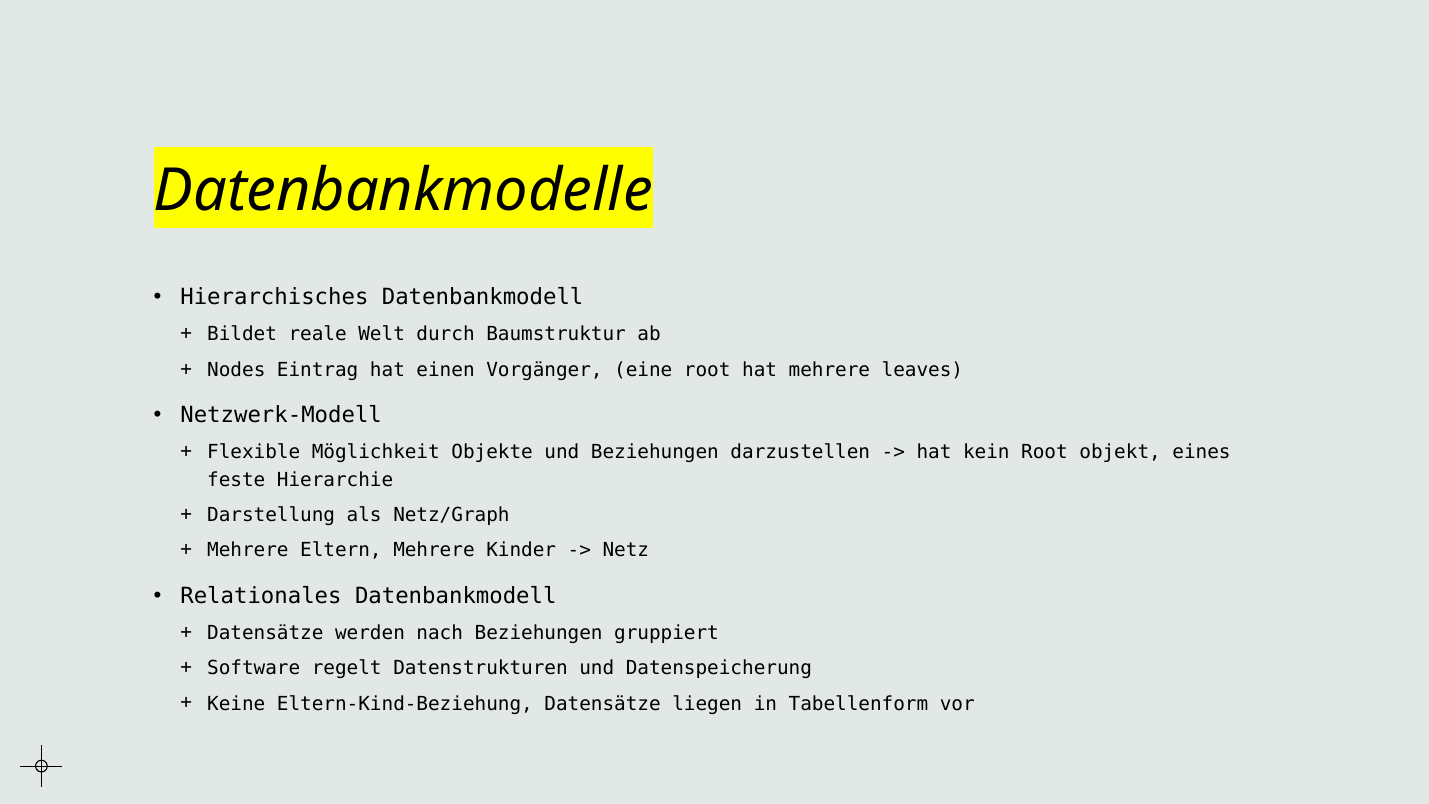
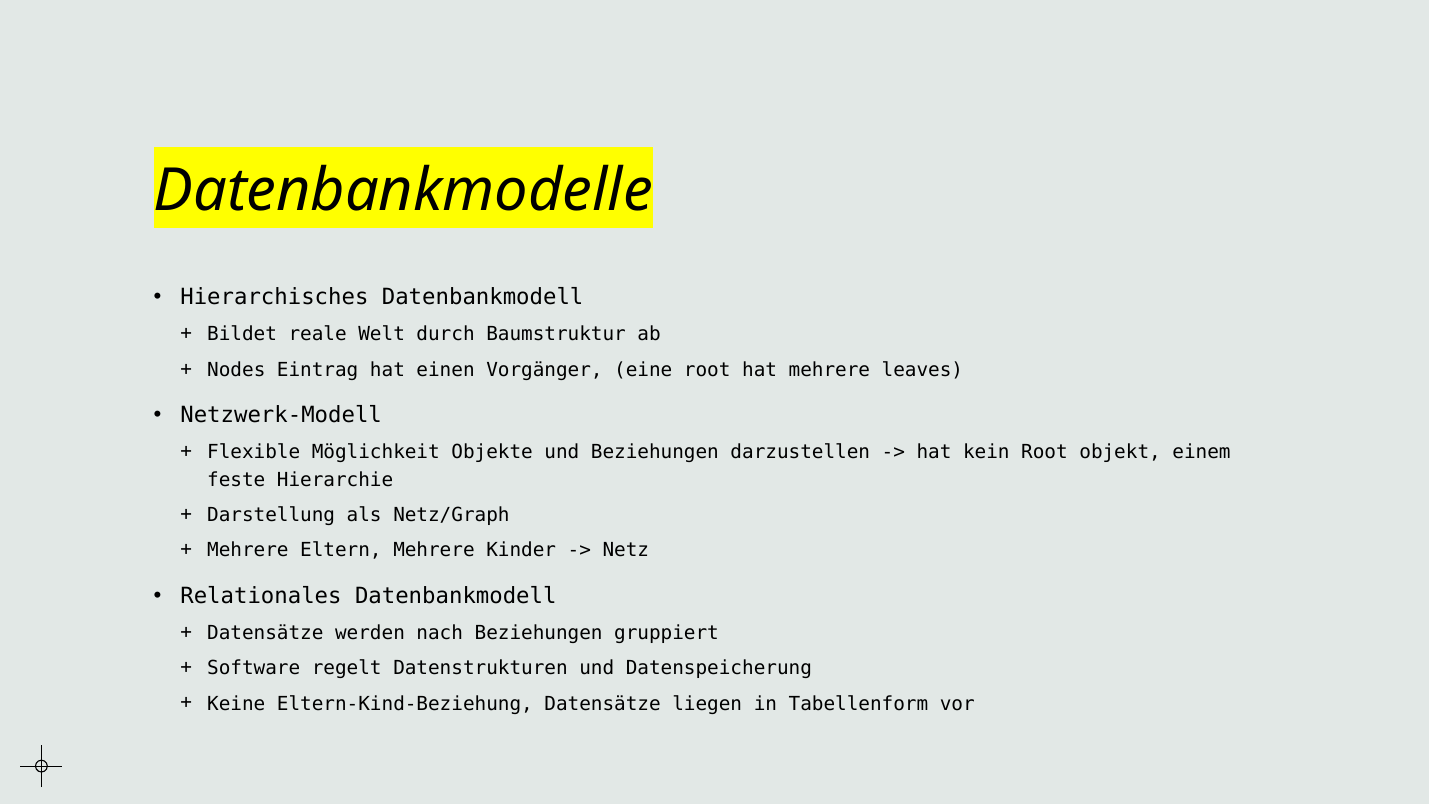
eines: eines -> einem
